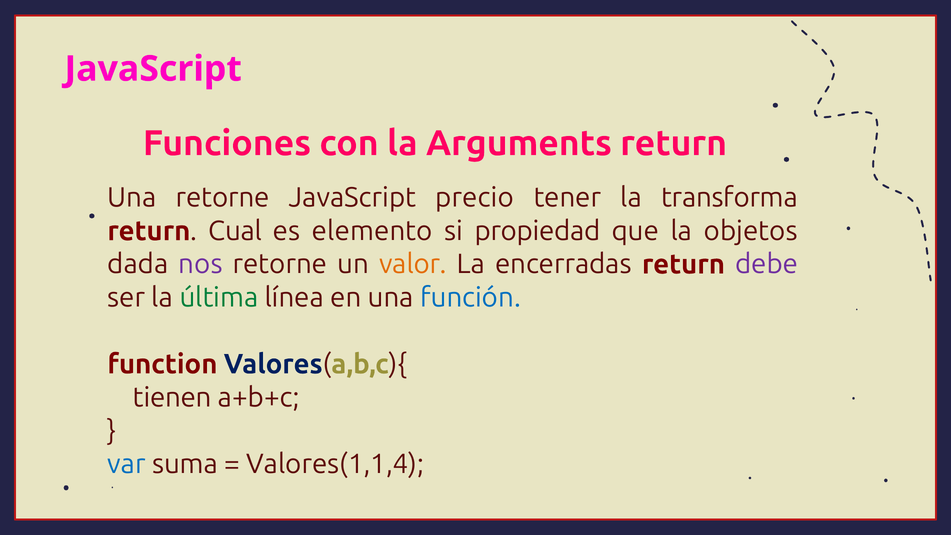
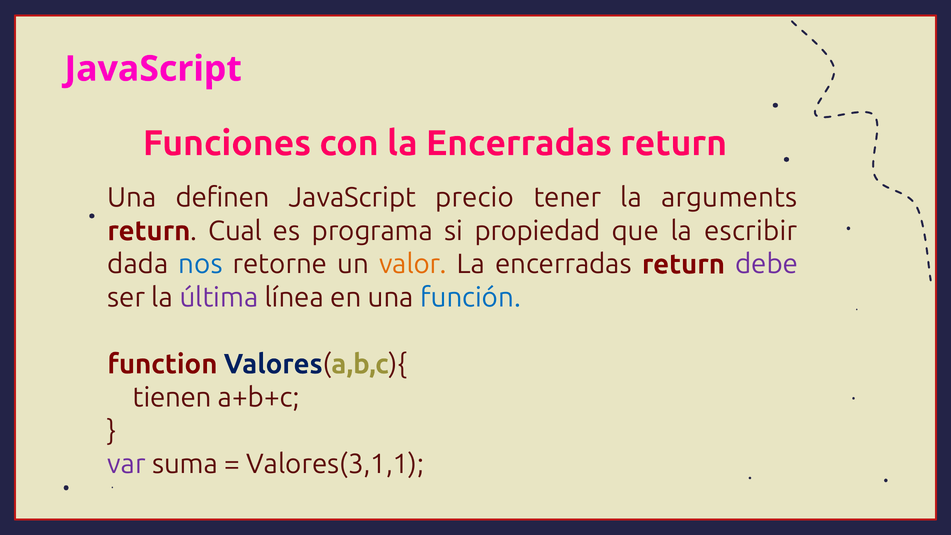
con la Arguments: Arguments -> Encerradas
Una retorne: retorne -> definen
transforma: transforma -> arguments
elemento: elemento -> programa
objetos: objetos -> escribir
nos colour: purple -> blue
última colour: green -> purple
var colour: blue -> purple
Valores(1,1,4: Valores(1,1,4 -> Valores(3,1,1
